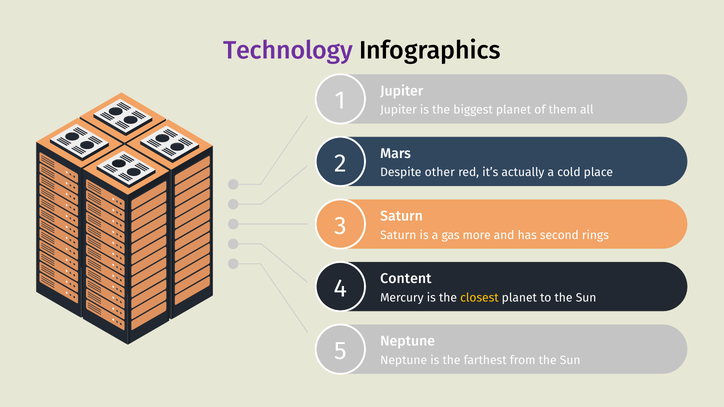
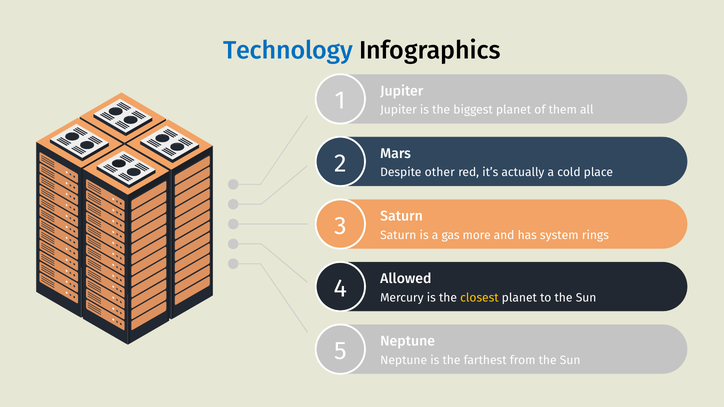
Technology colour: purple -> blue
second: second -> system
Content: Content -> Allowed
